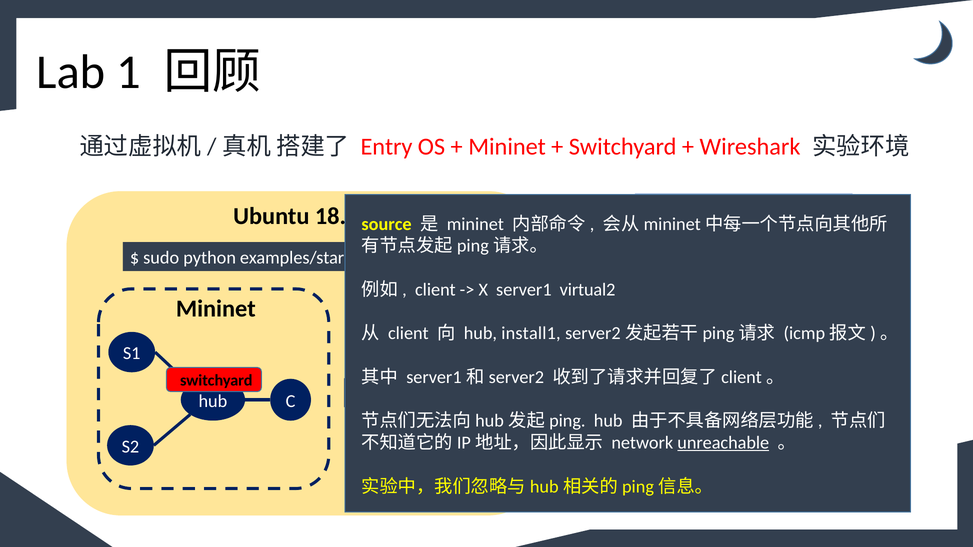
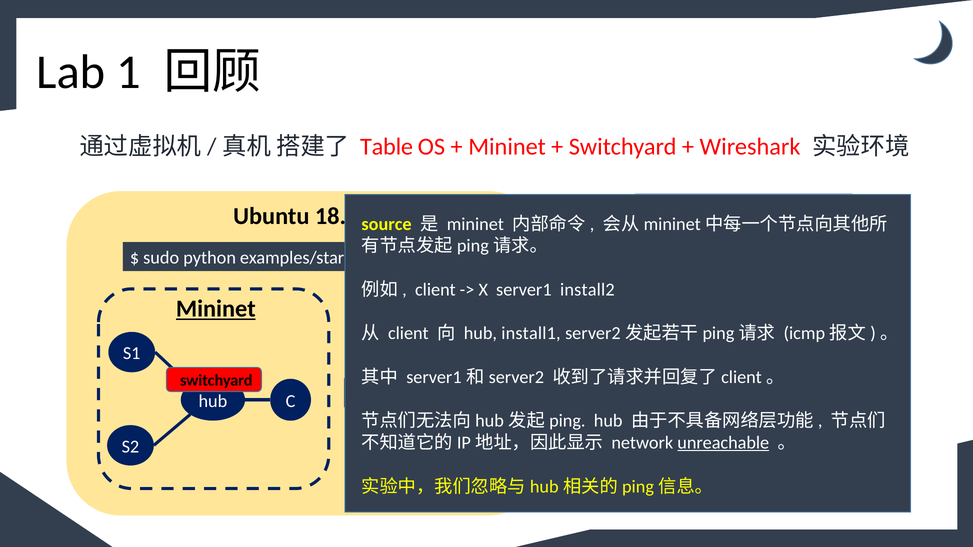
Entry: Entry -> Table
virtual2: virtual2 -> install2
Mininet at (216, 309) underline: none -> present
